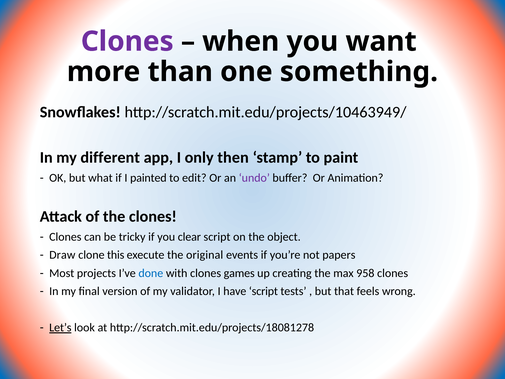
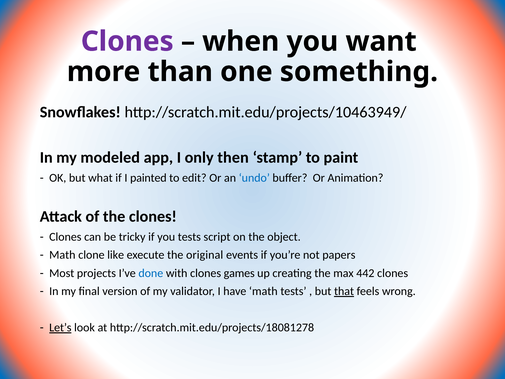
different: different -> modeled
undo colour: purple -> blue
you clear: clear -> tests
Draw at (62, 255): Draw -> Math
this: this -> like
958: 958 -> 442
have script: script -> math
that underline: none -> present
